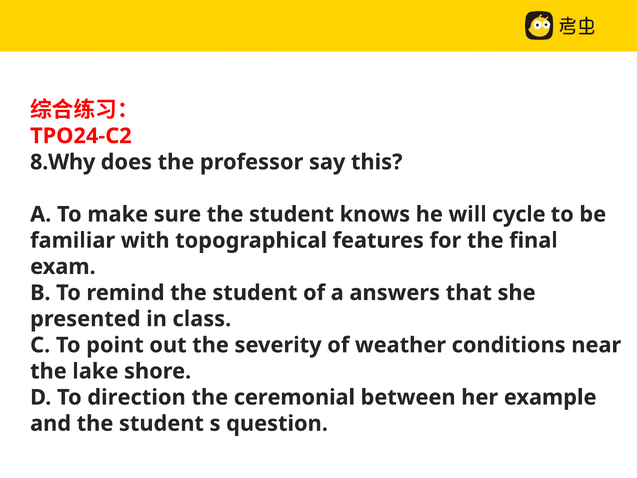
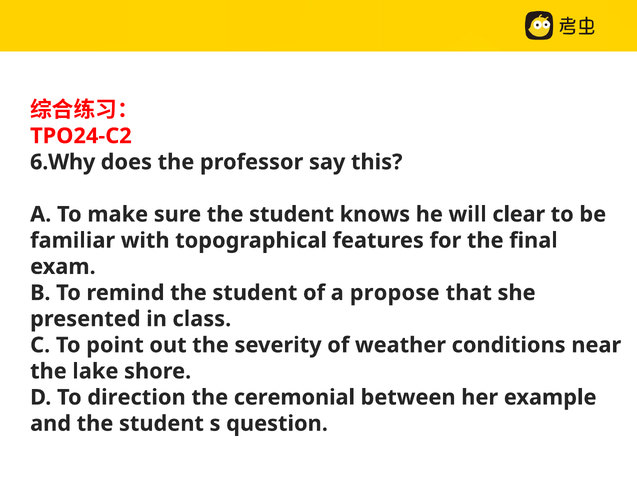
8.Why: 8.Why -> 6.Why
cycle: cycle -> clear
answers: answers -> propose
